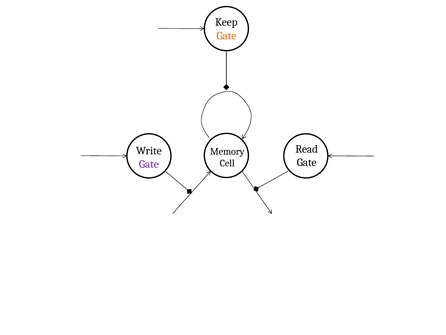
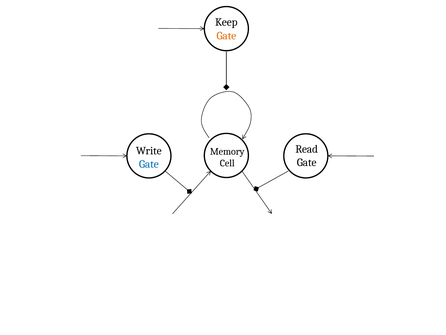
Gate at (149, 164) colour: purple -> blue
